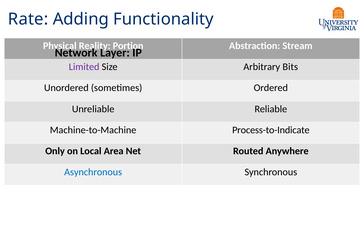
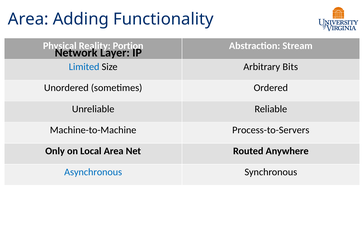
Rate at (28, 19): Rate -> Area
Limited colour: purple -> blue
Process-to-Indicate: Process-to-Indicate -> Process-to-Servers
